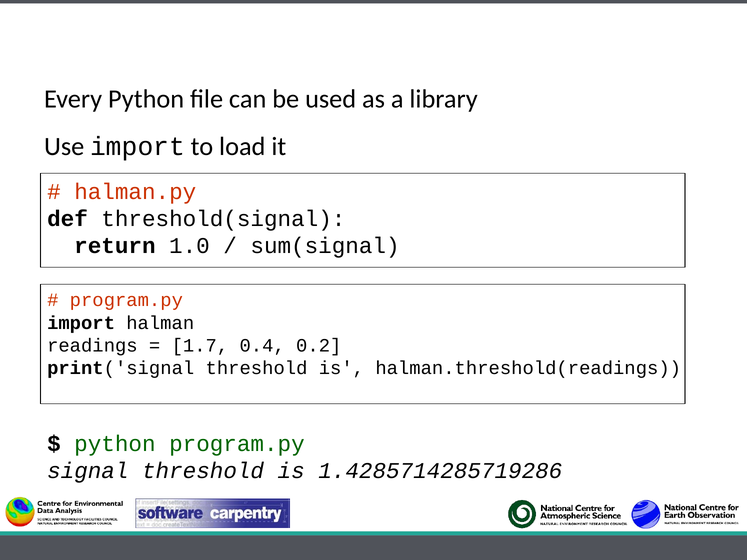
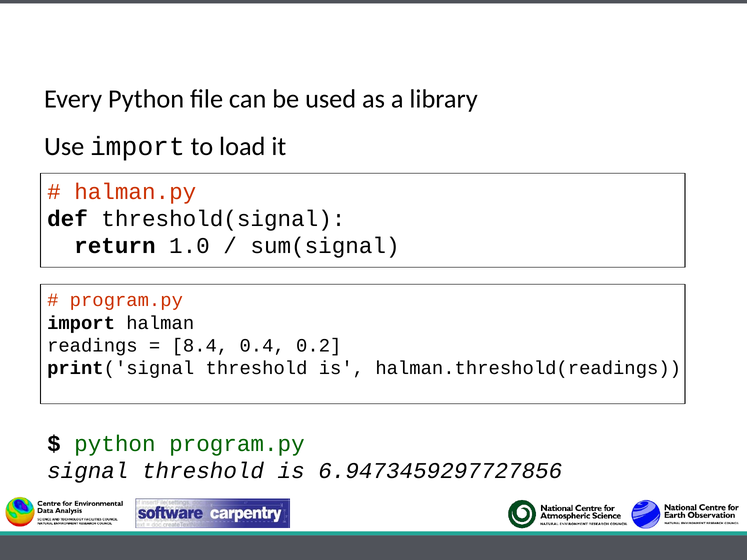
1.7: 1.7 -> 8.4
1.4285714285719286: 1.4285714285719286 -> 6.9473459297727856
